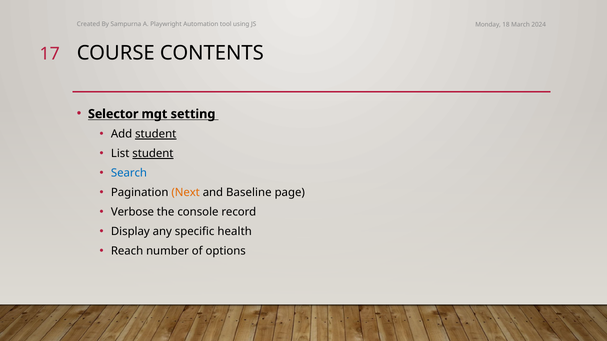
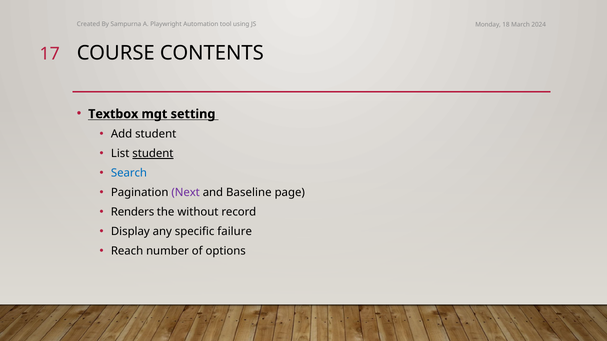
Selector: Selector -> Textbox
student at (156, 134) underline: present -> none
Next colour: orange -> purple
Verbose: Verbose -> Renders
console: console -> without
health: health -> failure
